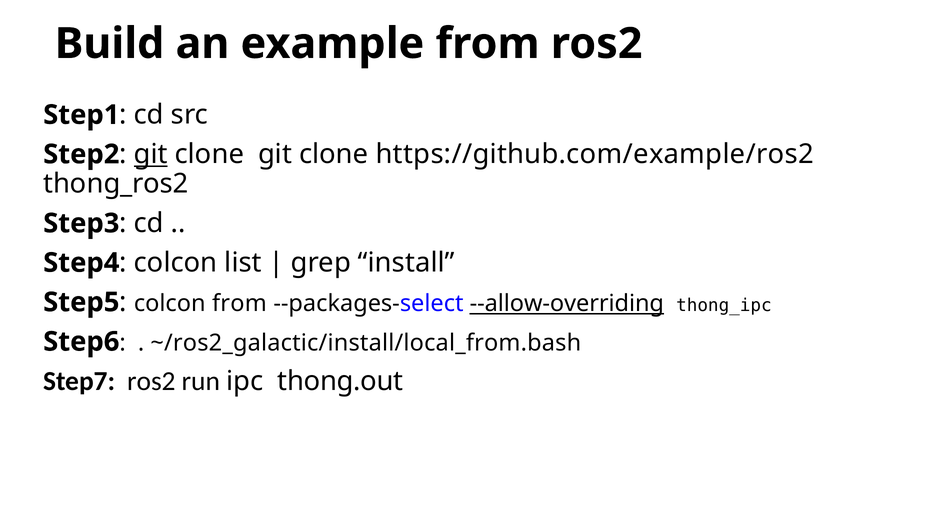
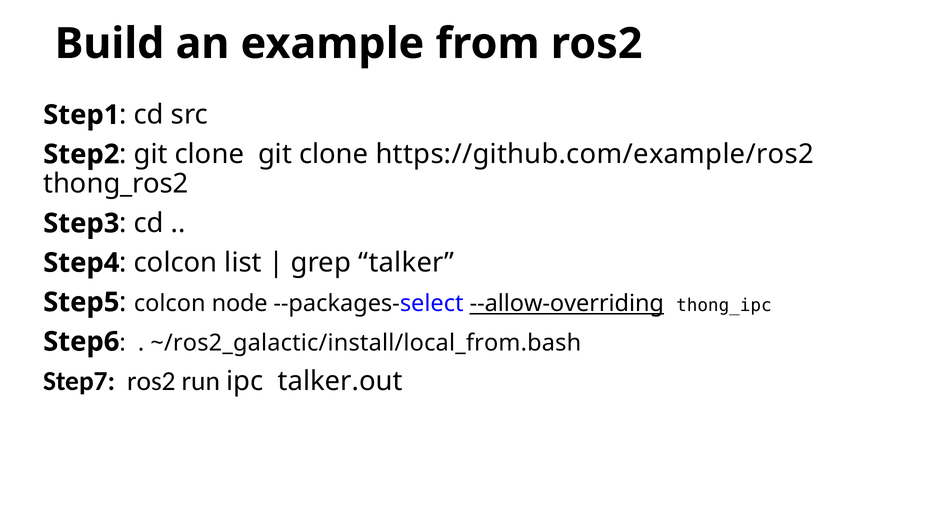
git at (151, 154) underline: present -> none
install: install -> talker
colcon from: from -> node
thong.out: thong.out -> talker.out
